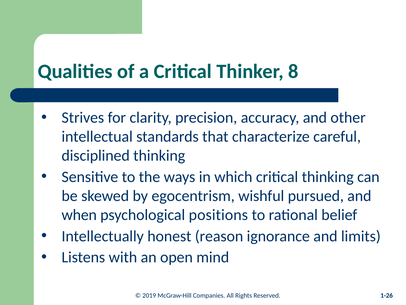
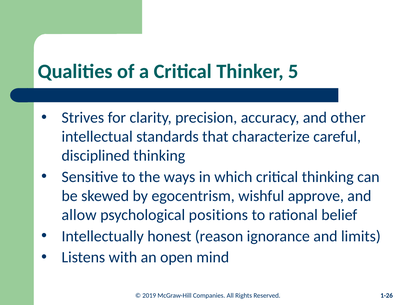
8: 8 -> 5
pursued: pursued -> approve
when: when -> allow
